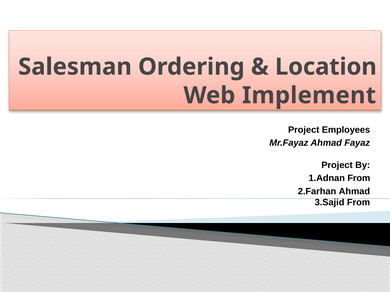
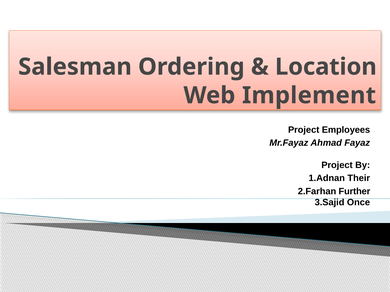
1.Adnan From: From -> Their
2.Farhan Ahmad: Ahmad -> Further
3.Sajid From: From -> Once
